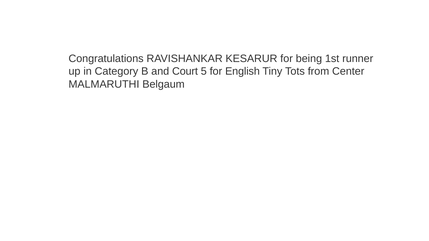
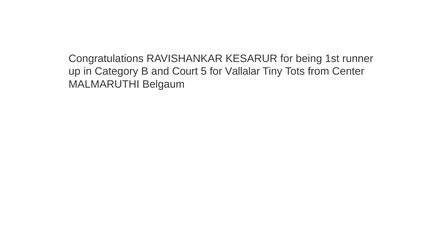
English: English -> Vallalar
